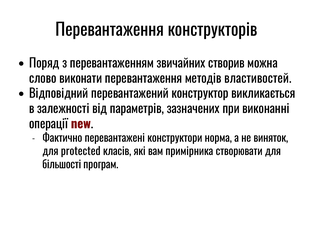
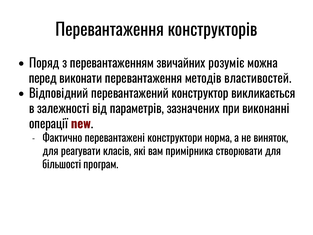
створив: створив -> розуміє
слово: слово -> перед
protected: protected -> реагувати
